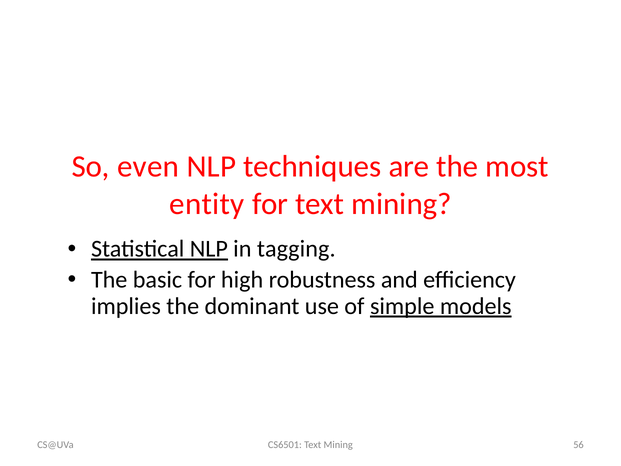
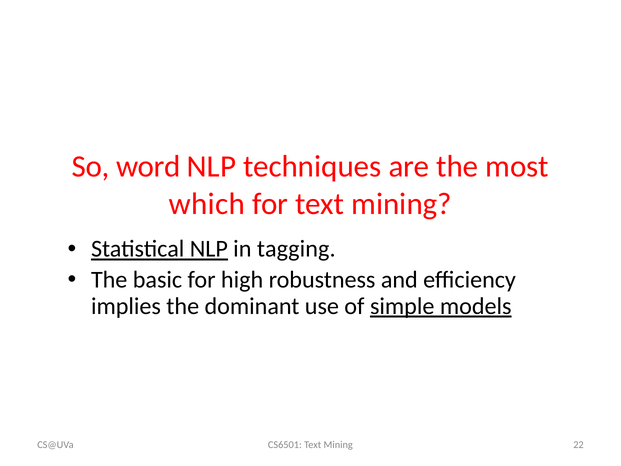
even: even -> word
entity: entity -> which
56: 56 -> 22
